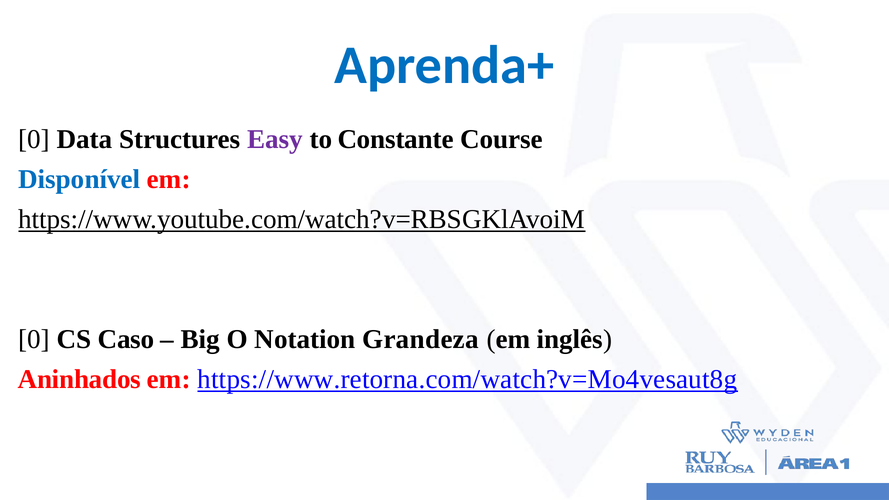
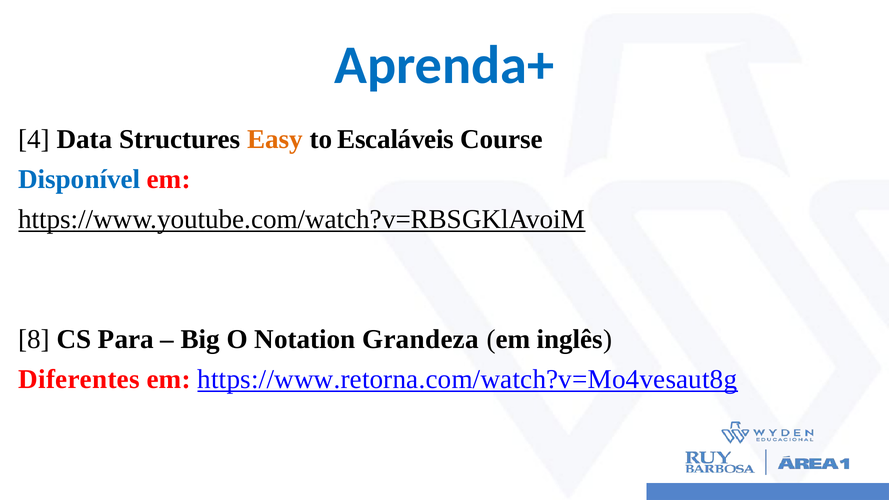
0 at (34, 139): 0 -> 4
Easy colour: purple -> orange
Constante: Constante -> Escaláveis
0 at (34, 339): 0 -> 8
Caso: Caso -> Para
Aninhados: Aninhados -> Diferentes
